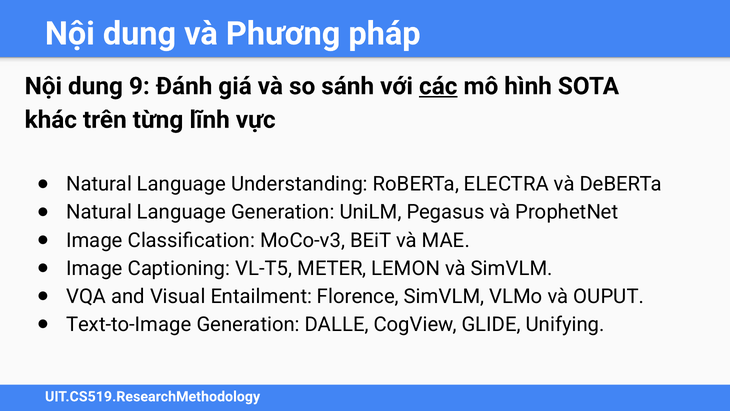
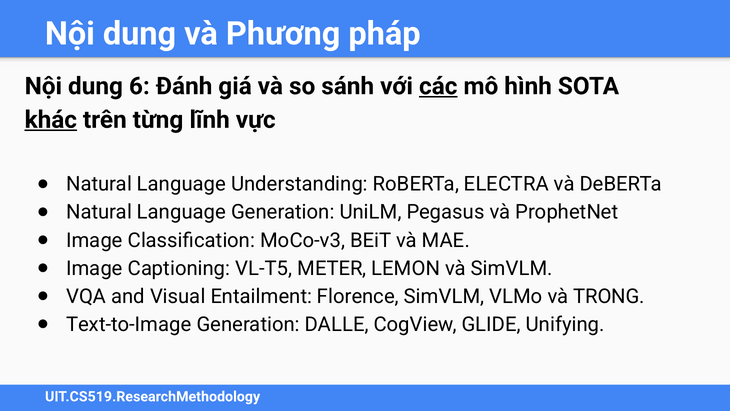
9: 9 -> 6
khác underline: none -> present
OUPUT: OUPUT -> TRONG
